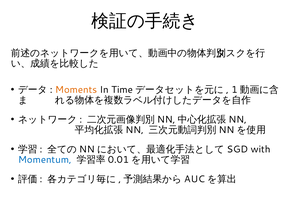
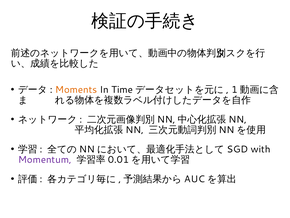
Momentum colour: blue -> purple
